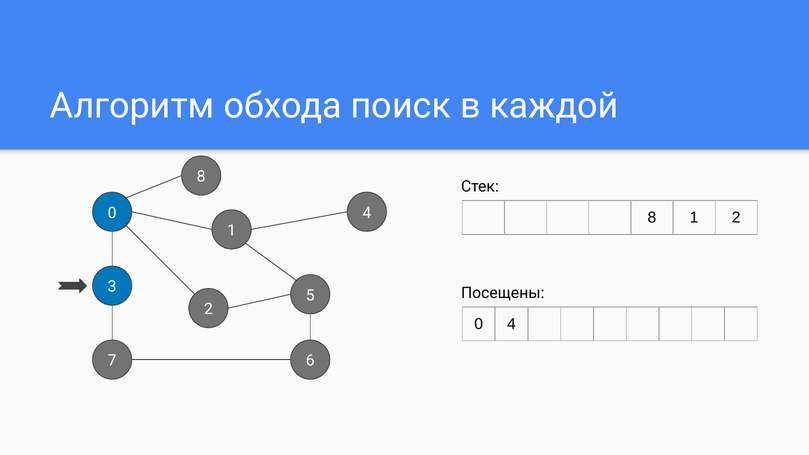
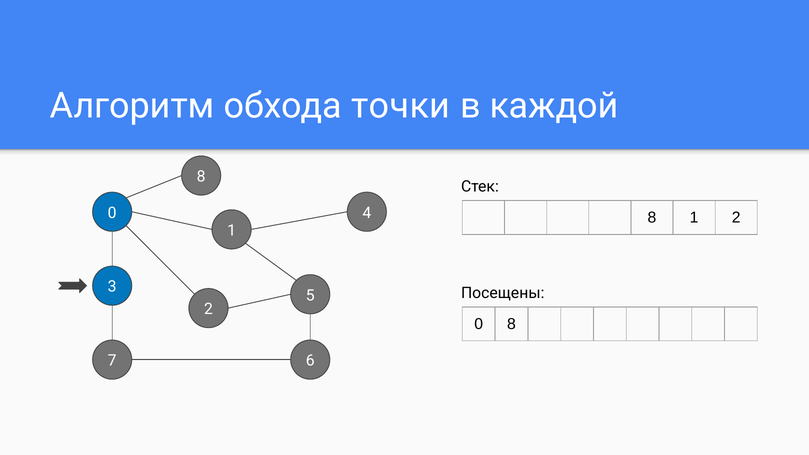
поиск: поиск -> точки
0 4: 4 -> 8
